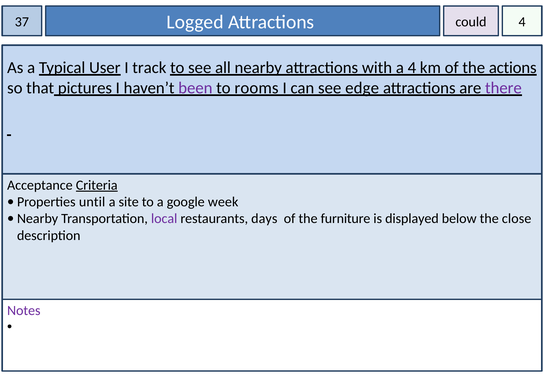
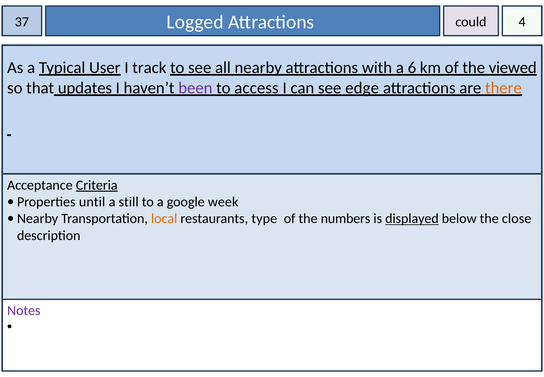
a 4: 4 -> 6
actions: actions -> viewed
pictures: pictures -> updates
rooms: rooms -> access
there colour: purple -> orange
site: site -> still
local colour: purple -> orange
days: days -> type
furniture: furniture -> numbers
displayed underline: none -> present
